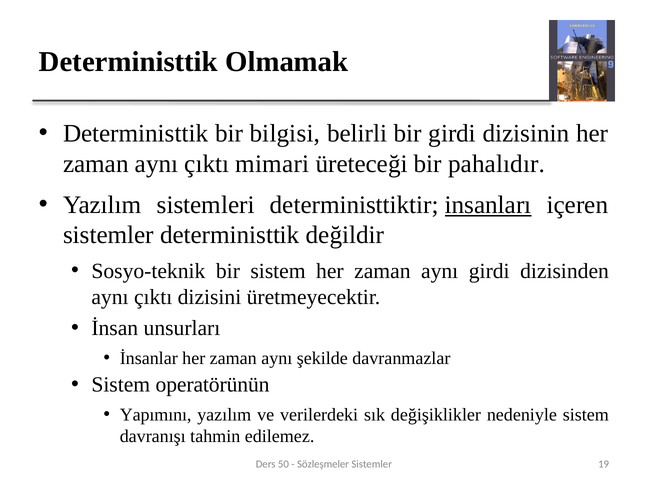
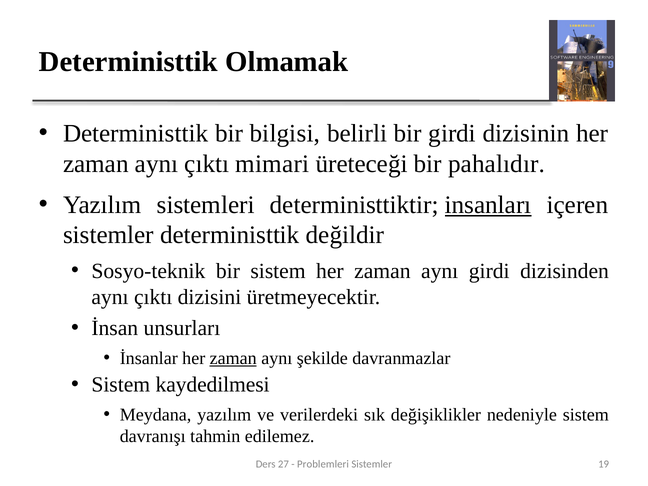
zaman at (233, 358) underline: none -> present
operatörünün: operatörünün -> kaydedilmesi
Yapımını: Yapımını -> Meydana
50: 50 -> 27
Sözleşmeler: Sözleşmeler -> Problemleri
